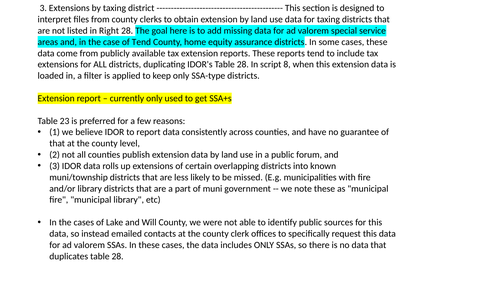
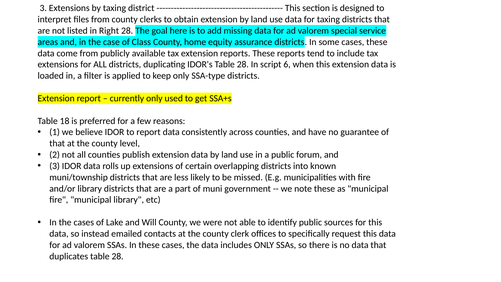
of Tend: Tend -> Class
8: 8 -> 6
23: 23 -> 18
